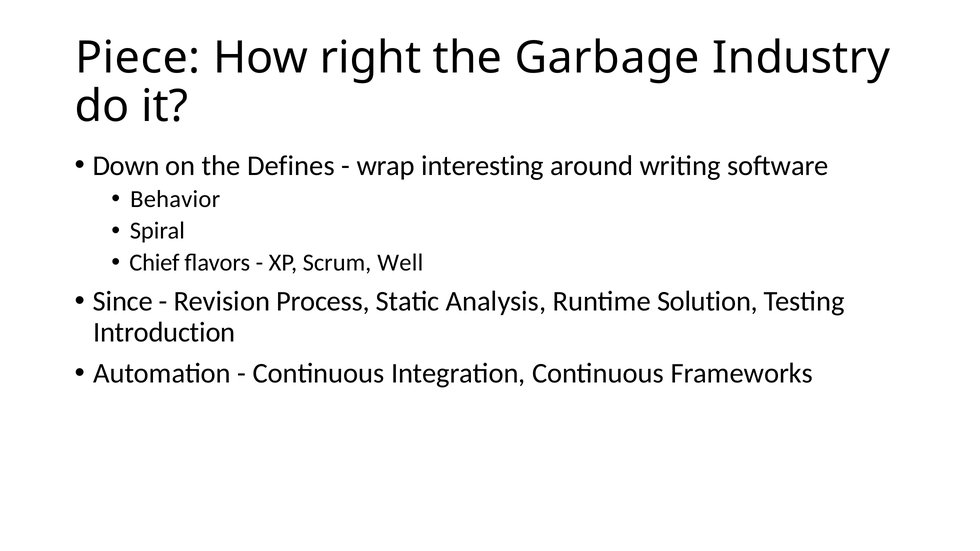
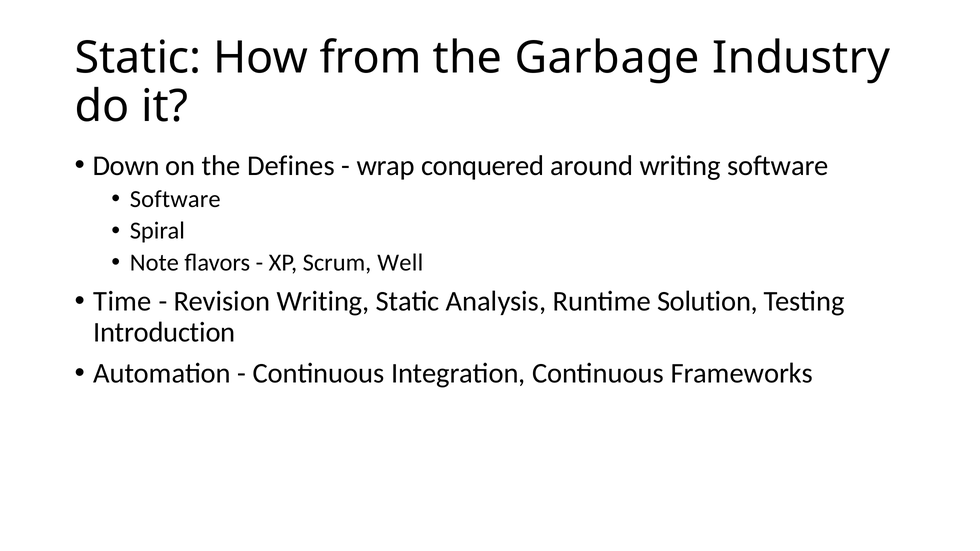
Piece at (138, 58): Piece -> Static
right: right -> from
interesting: interesting -> conquered
Behavior at (175, 199): Behavior -> Software
Chief: Chief -> Note
Since: Since -> Time
Revision Process: Process -> Writing
